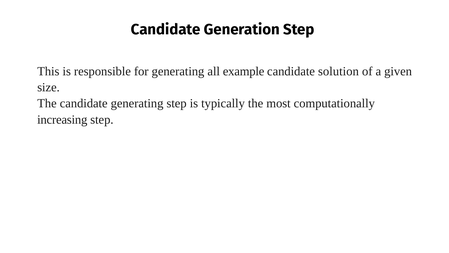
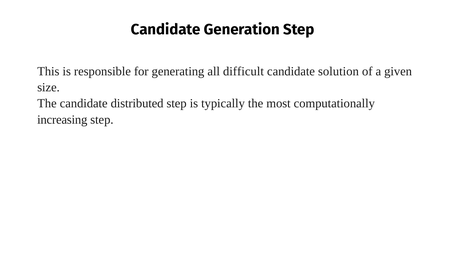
example: example -> difficult
candidate generating: generating -> distributed
